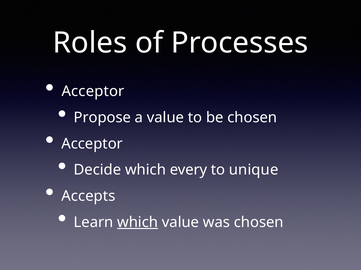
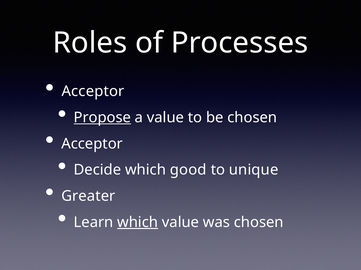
Propose underline: none -> present
every: every -> good
Accepts: Accepts -> Greater
